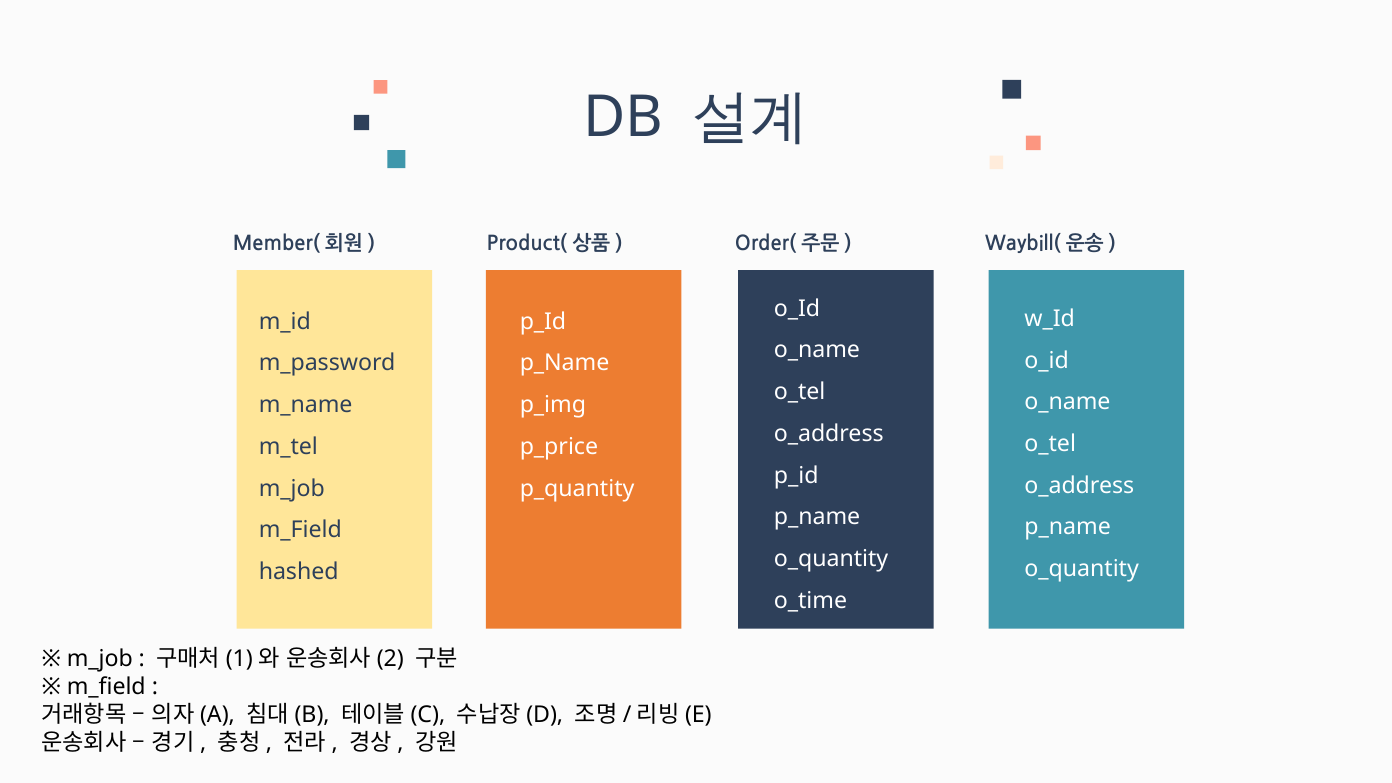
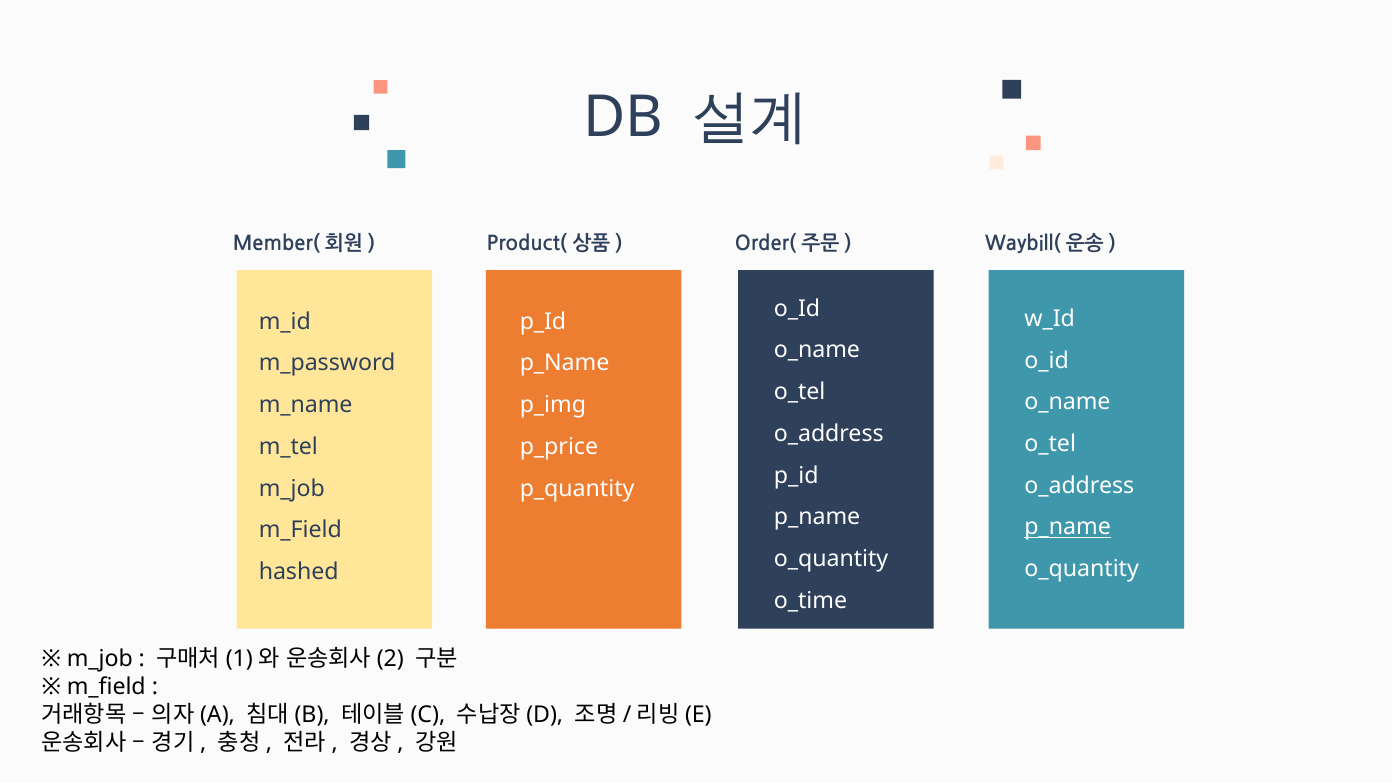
p_name at (1068, 527) underline: none -> present
